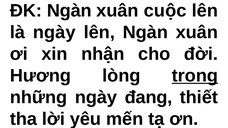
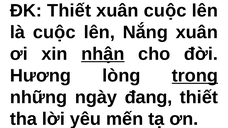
ĐK Ngàn: Ngàn -> Thiết
là ngày: ngày -> cuộc
lên Ngàn: Ngàn -> Nắng
nhận underline: none -> present
